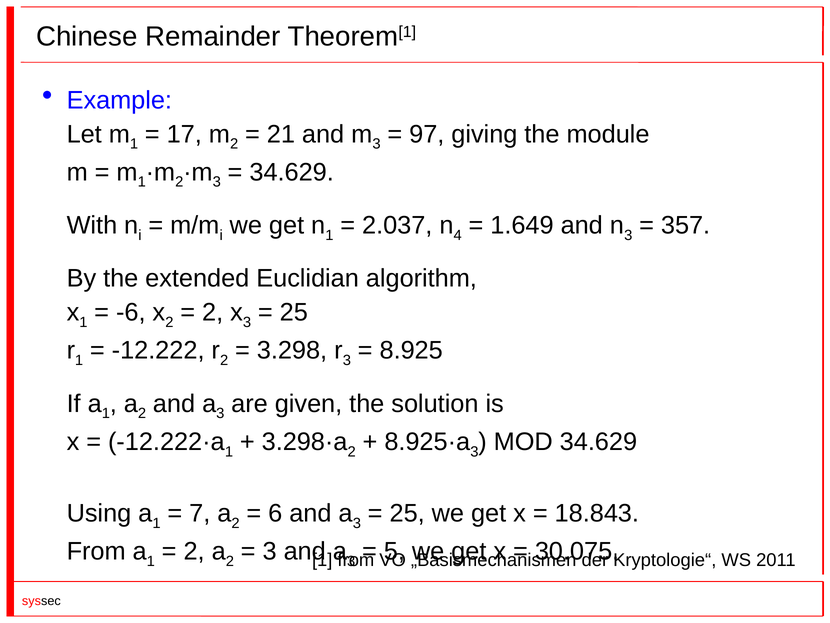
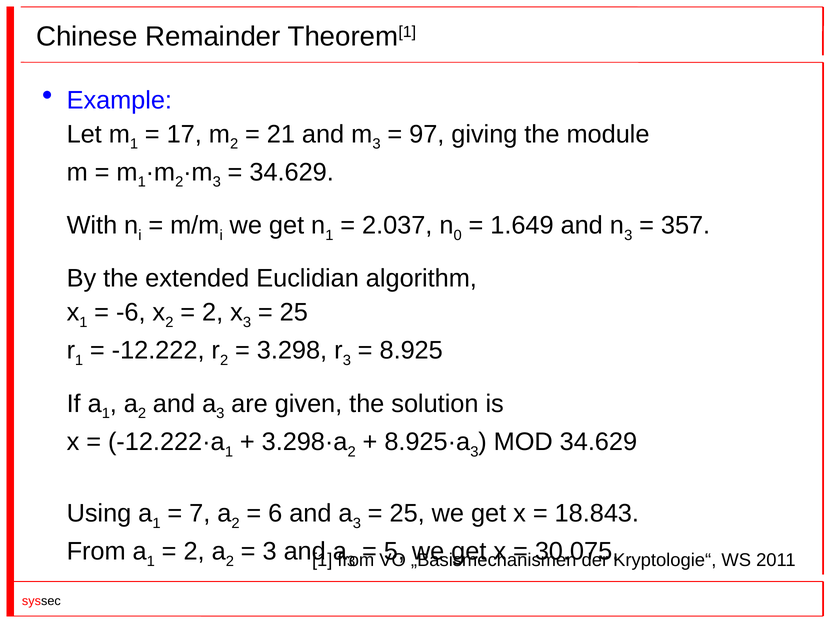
4: 4 -> 0
